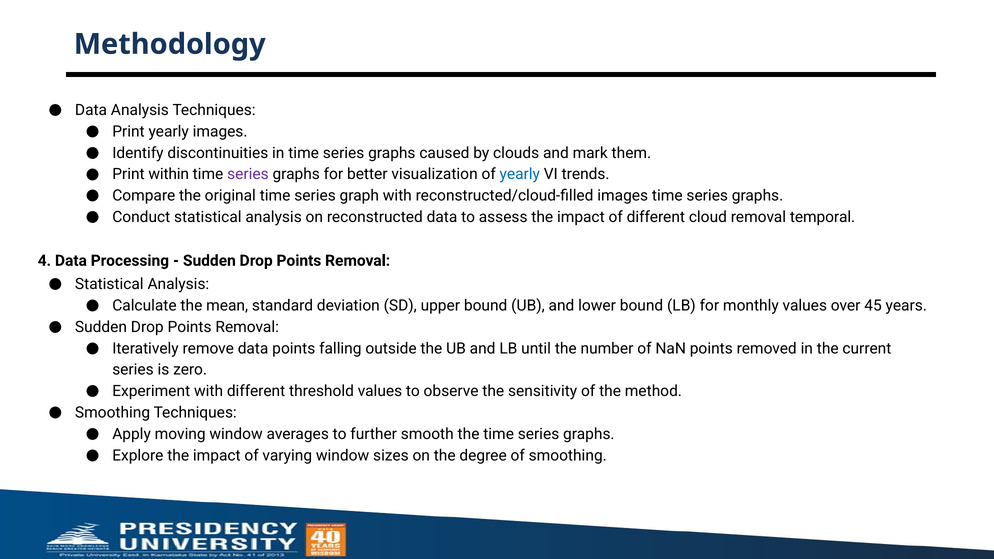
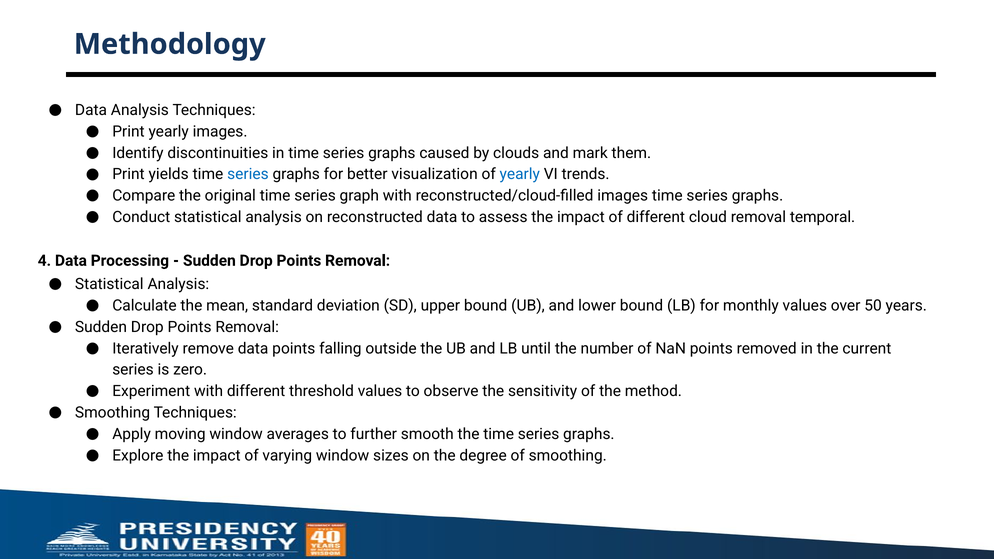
within: within -> yields
series at (248, 174) colour: purple -> blue
45: 45 -> 50
